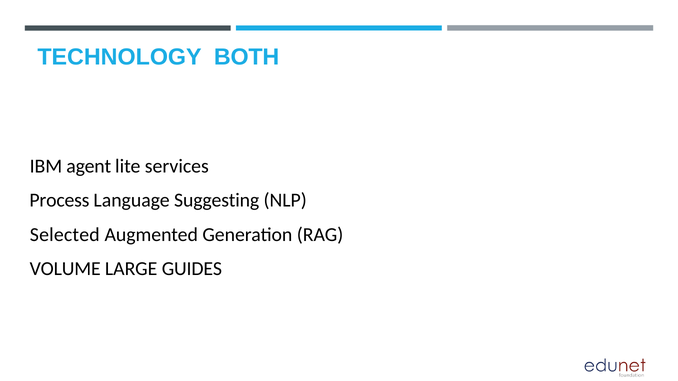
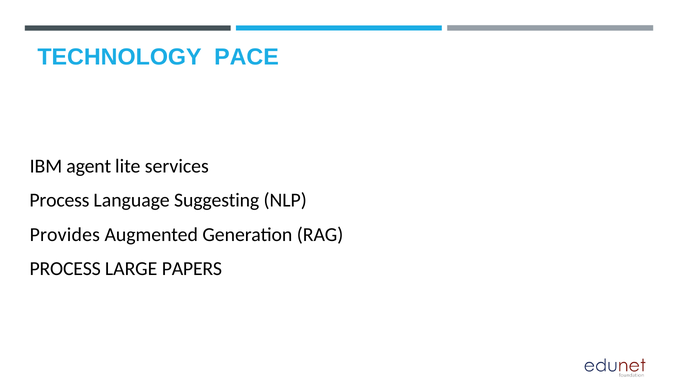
BOTH: BOTH -> PACE
Selected: Selected -> Provides
VOLUME at (65, 269): VOLUME -> PROCESS
GUIDES: GUIDES -> PAPERS
